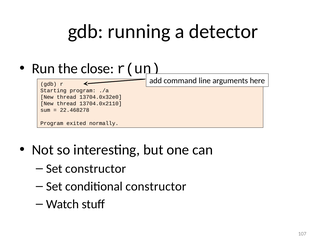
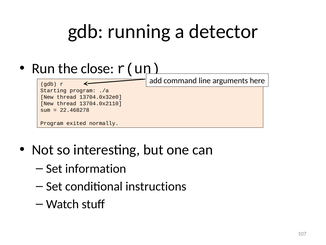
Set constructor: constructor -> information
conditional constructor: constructor -> instructions
